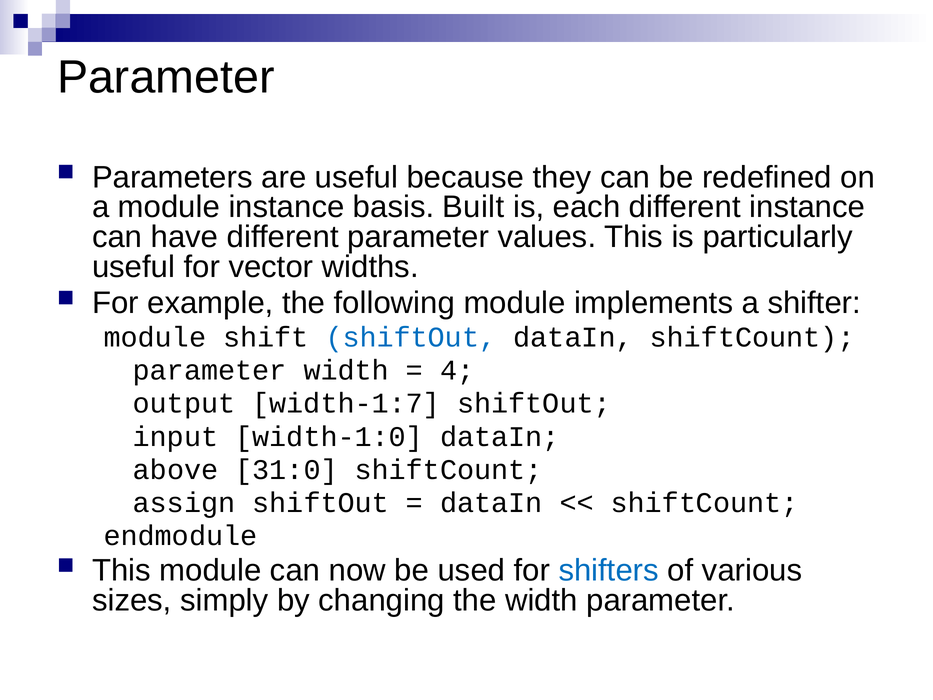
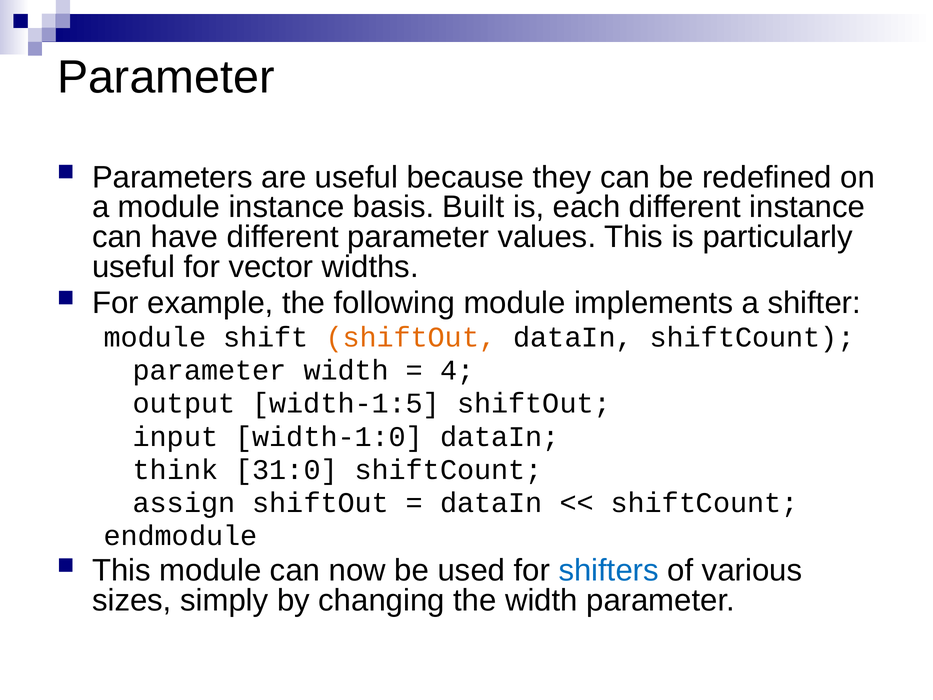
shiftOut at (411, 337) colour: blue -> orange
width-1:7: width-1:7 -> width-1:5
above: above -> think
